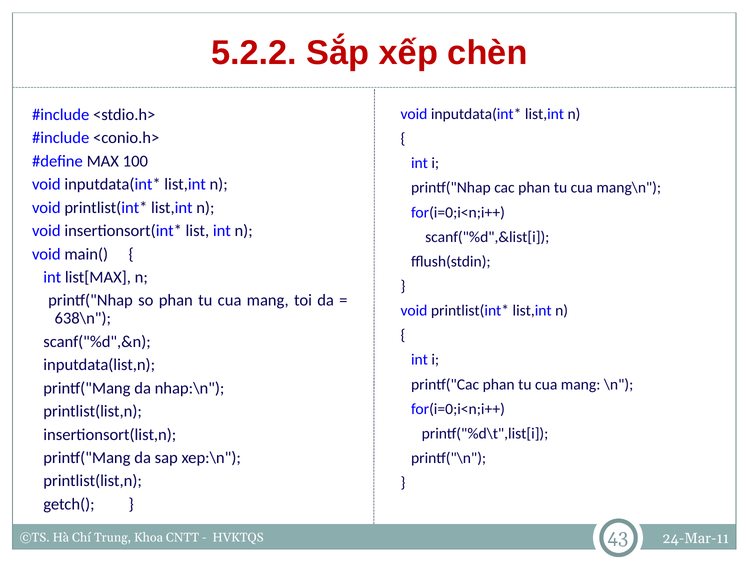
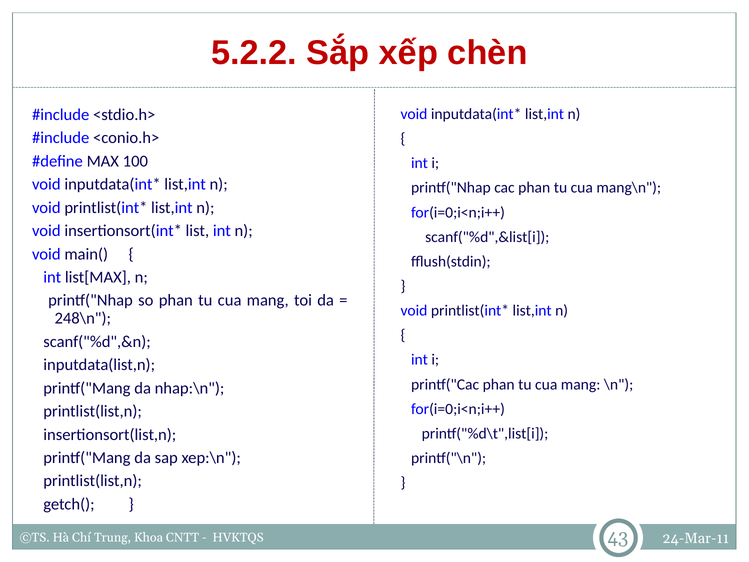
638\n: 638\n -> 248\n
